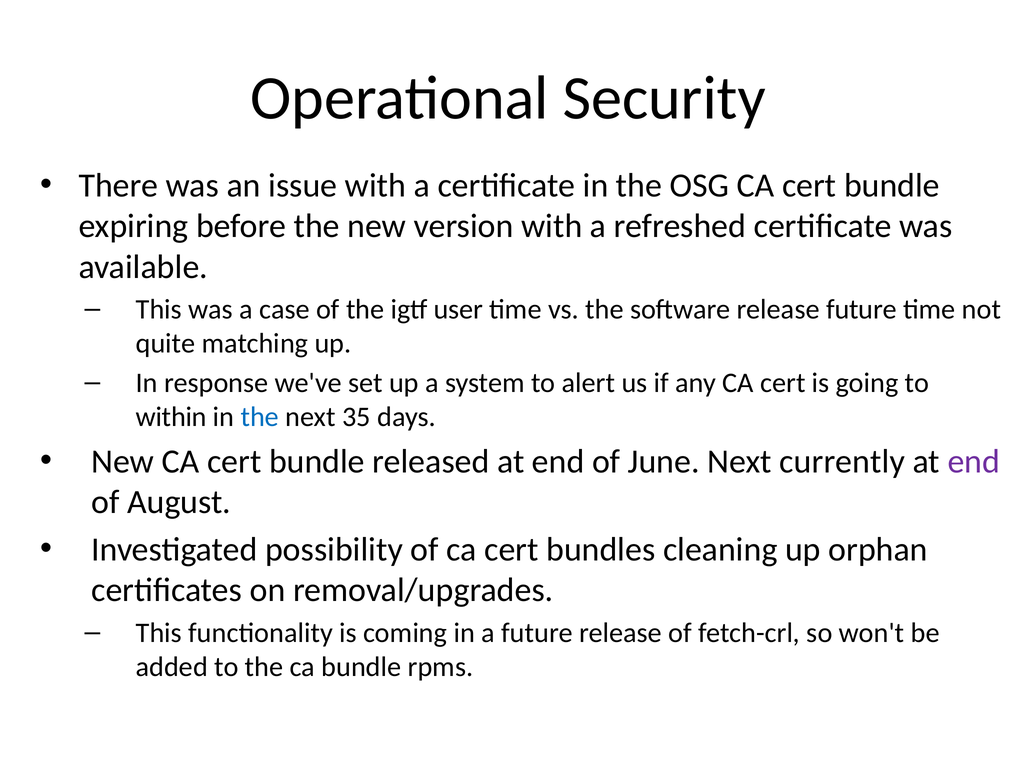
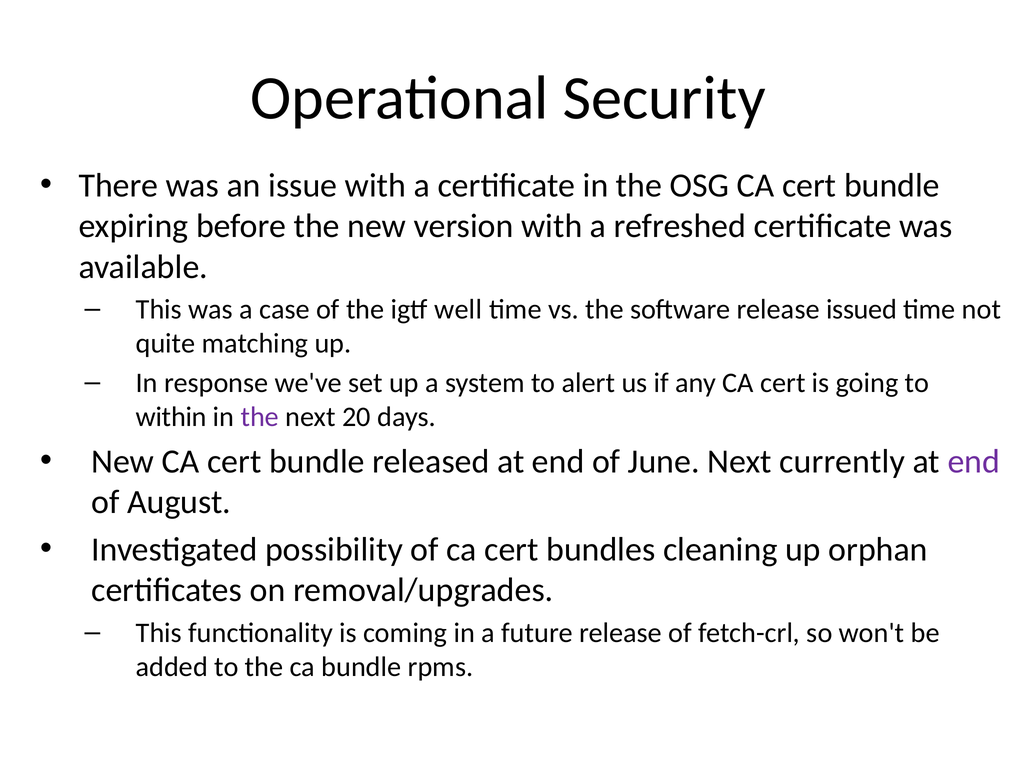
user: user -> well
release future: future -> issued
the at (260, 417) colour: blue -> purple
35: 35 -> 20
